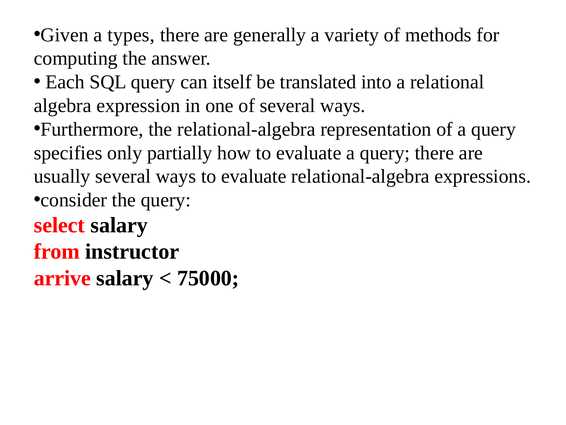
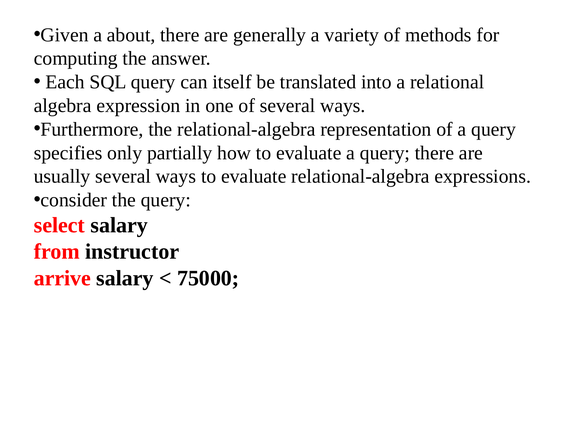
types: types -> about
